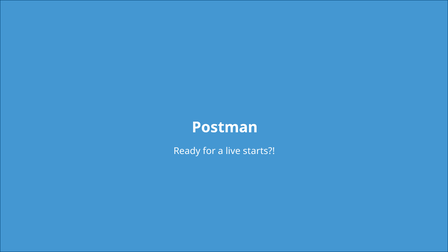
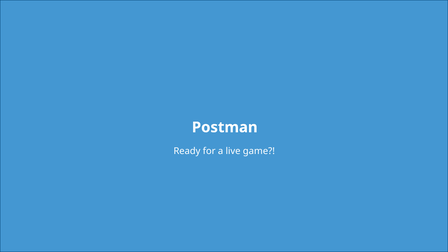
starts: starts -> game
